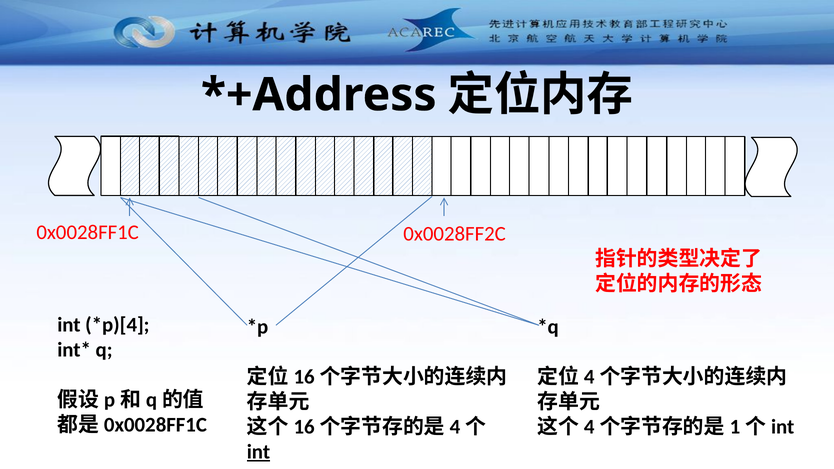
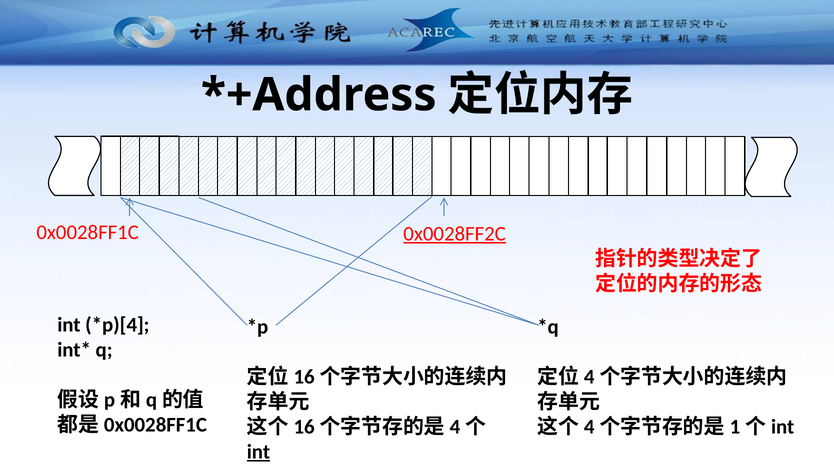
0x0028FF2C underline: none -> present
